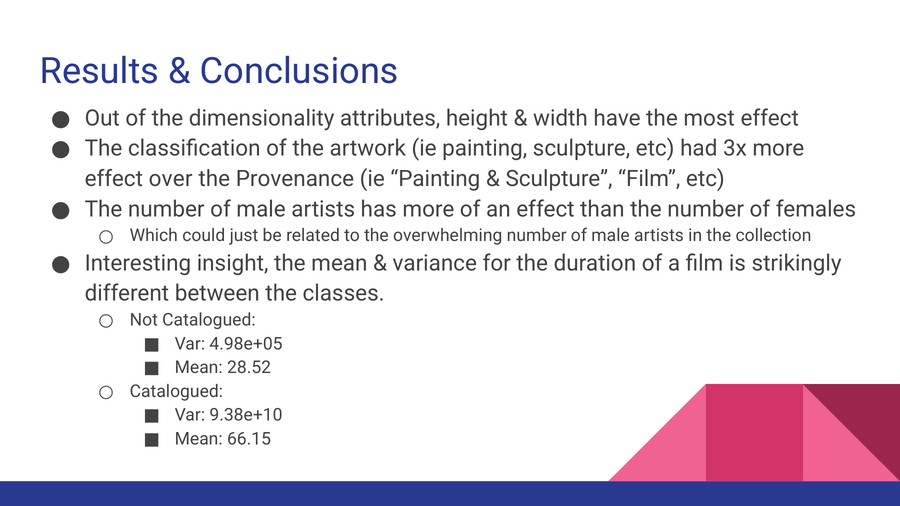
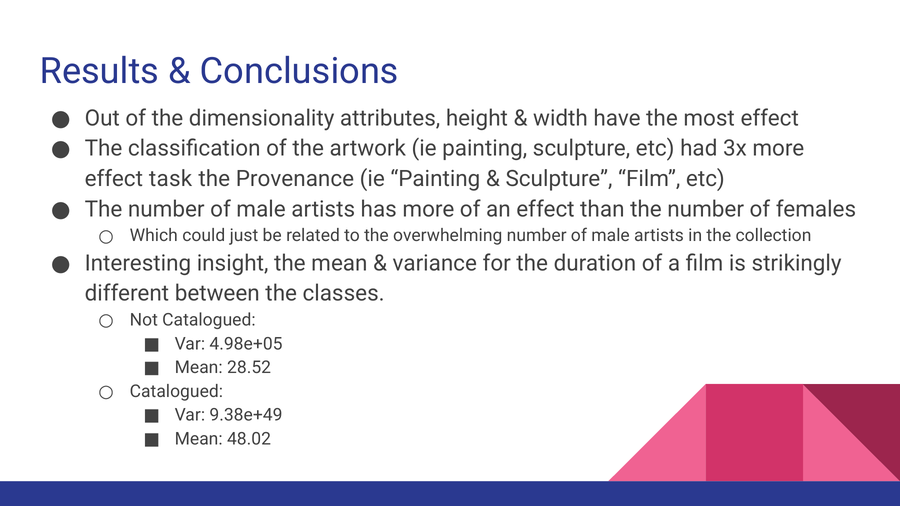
over: over -> task
9.38e+10: 9.38e+10 -> 9.38e+49
66.15: 66.15 -> 48.02
